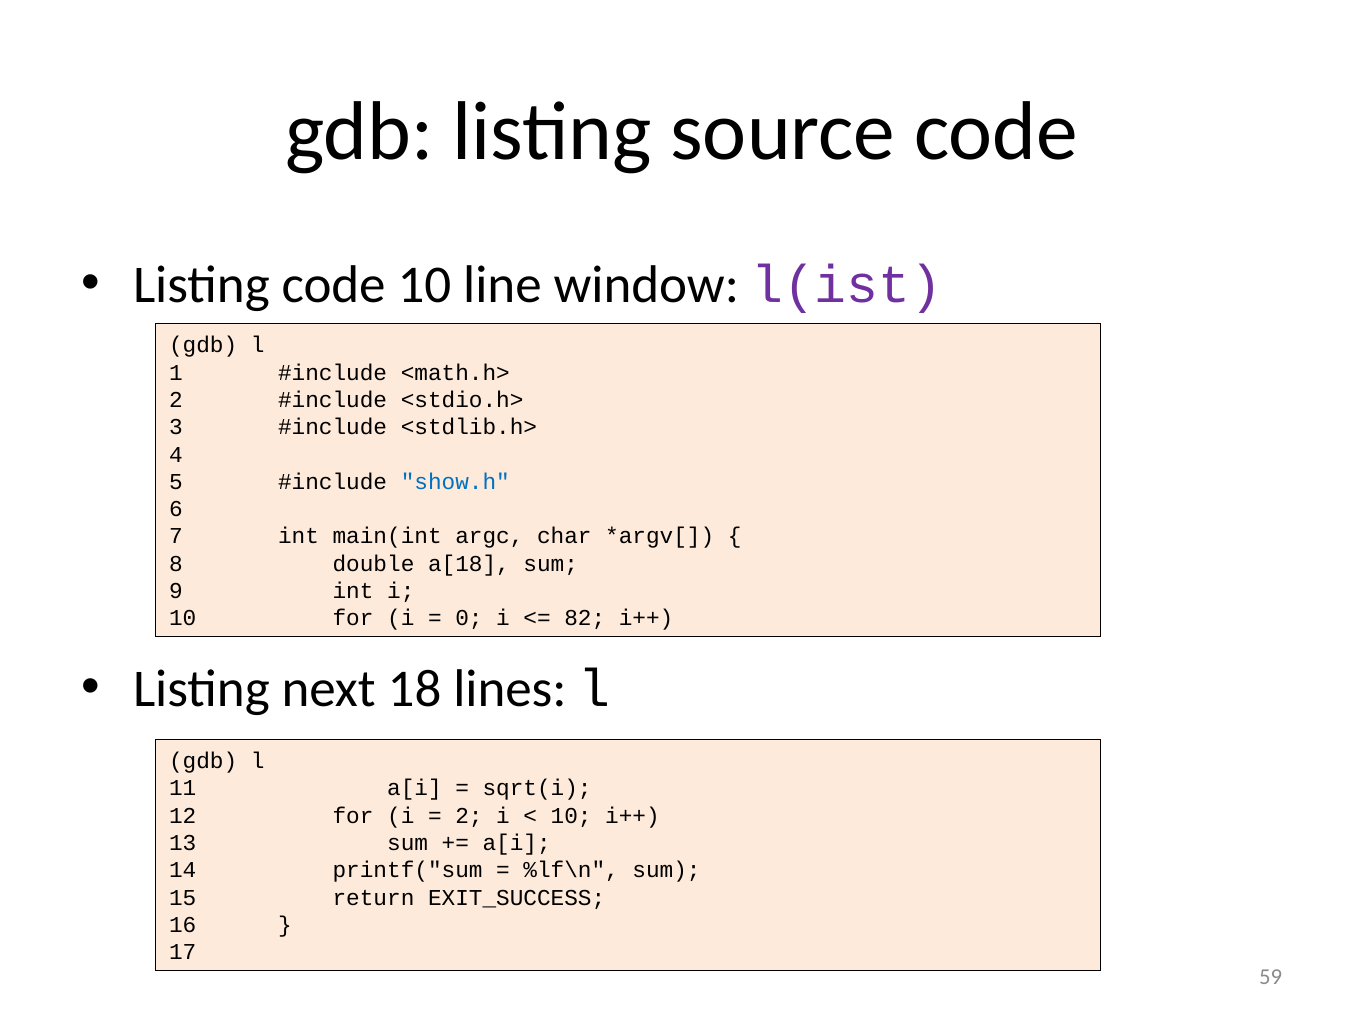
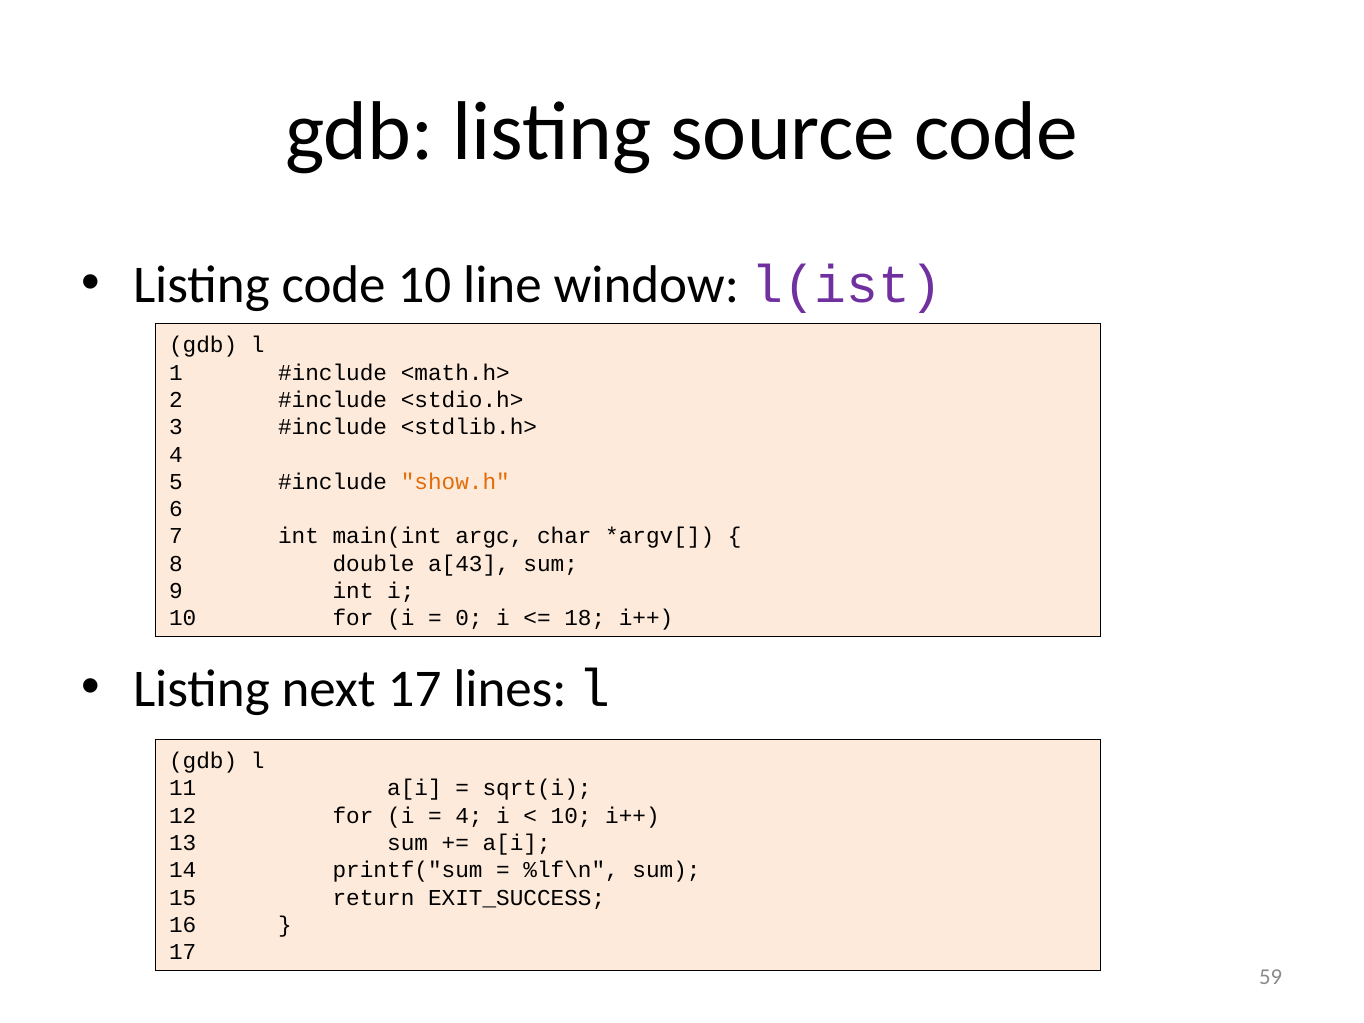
show.h colour: blue -> orange
a[18: a[18 -> a[43
82: 82 -> 18
next 18: 18 -> 17
2 at (469, 816): 2 -> 4
